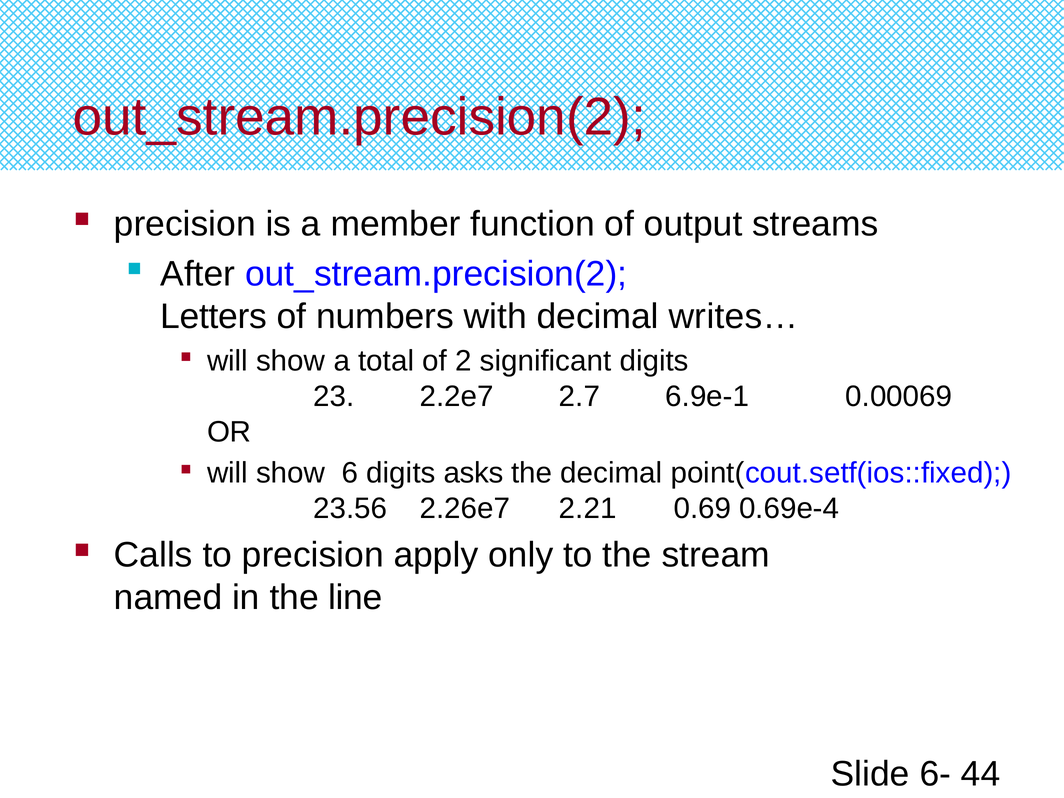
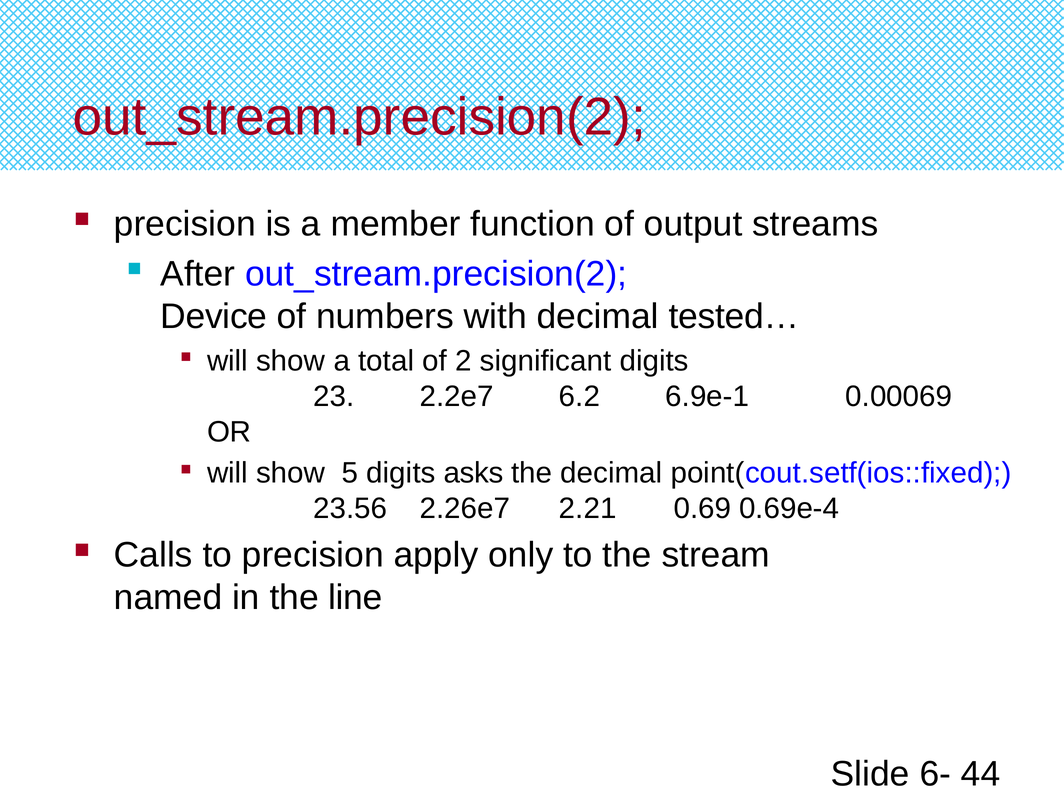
Letters: Letters -> Device
writes…: writes… -> tested…
2.7: 2.7 -> 6.2
6: 6 -> 5
